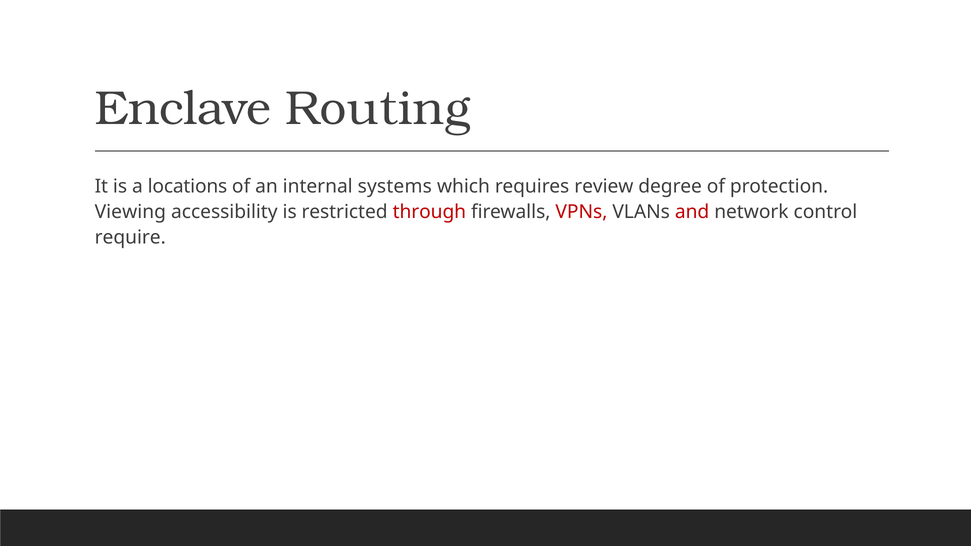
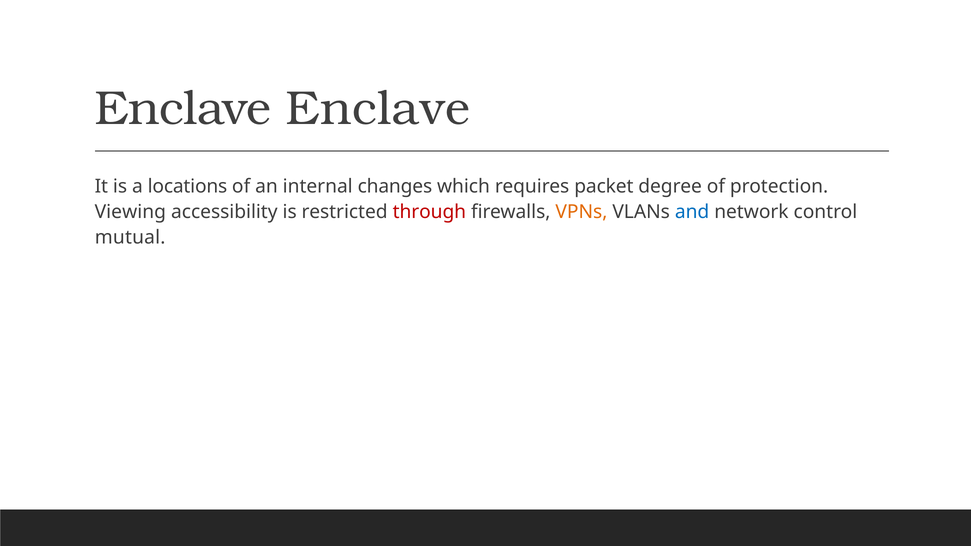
Enclave Routing: Routing -> Enclave
systems: systems -> changes
review: review -> packet
VPNs colour: red -> orange
and colour: red -> blue
require: require -> mutual
